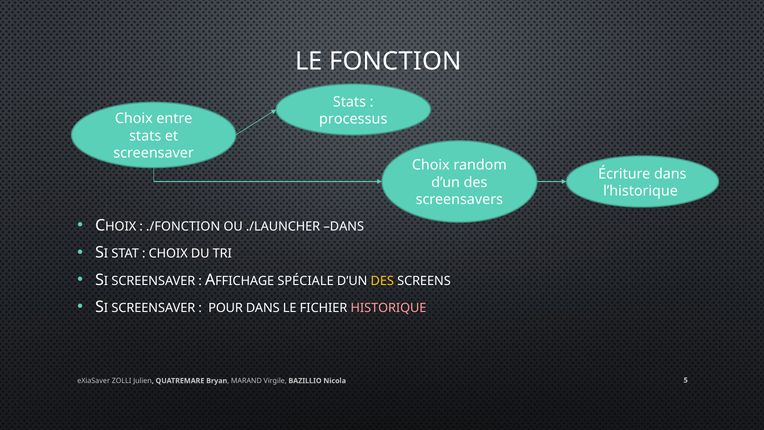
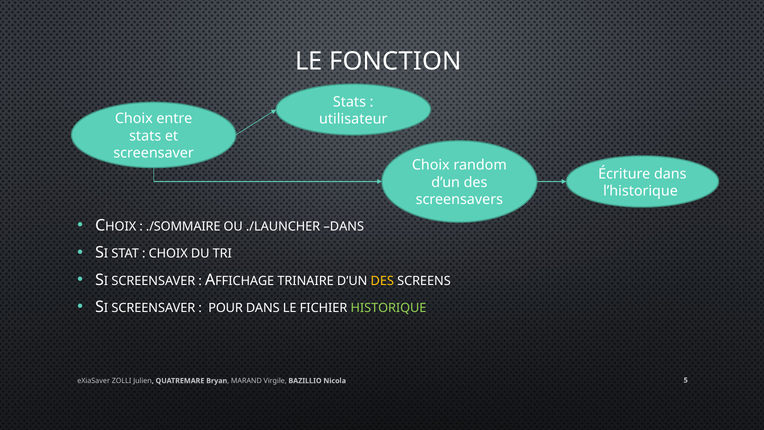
processus: processus -> utilisateur
./FONCTION: ./FONCTION -> ./SOMMAIRE
SPÉCIALE: SPÉCIALE -> TRINAIRE
HISTORIQUE colour: pink -> light green
